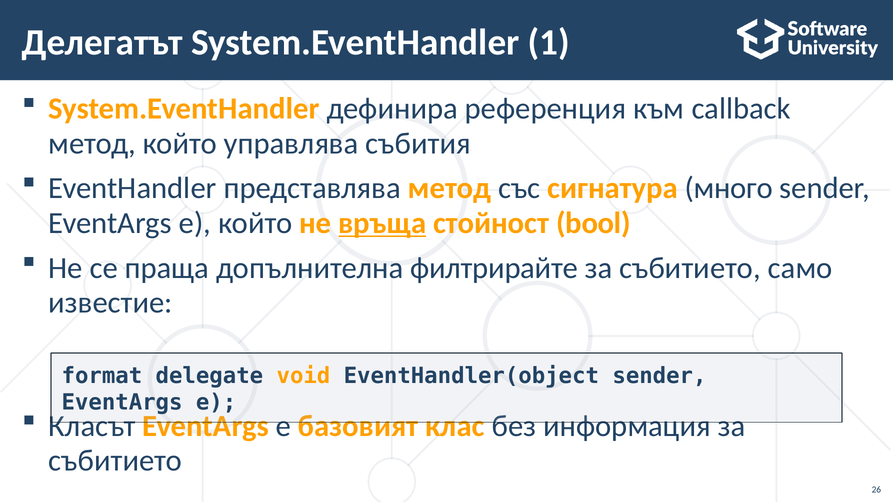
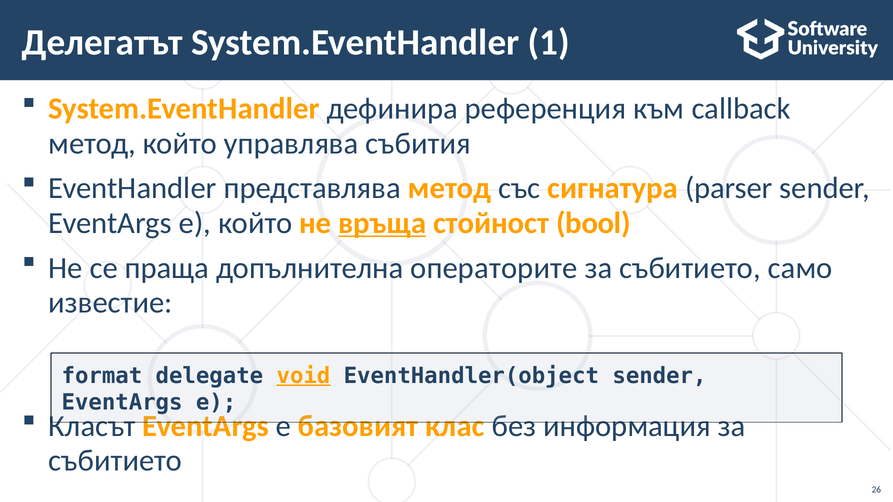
много: много -> parser
филтрирайте: филтрирайте -> операторите
void underline: none -> present
